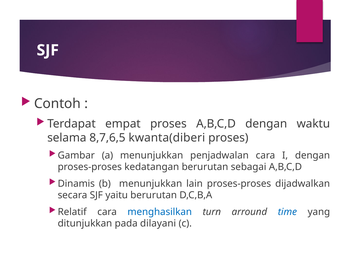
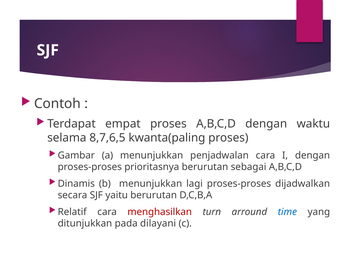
kwanta(diberi: kwanta(diberi -> kwanta(paling
kedatangan: kedatangan -> prioritasnya
lain: lain -> lagi
menghasilkan colour: blue -> red
